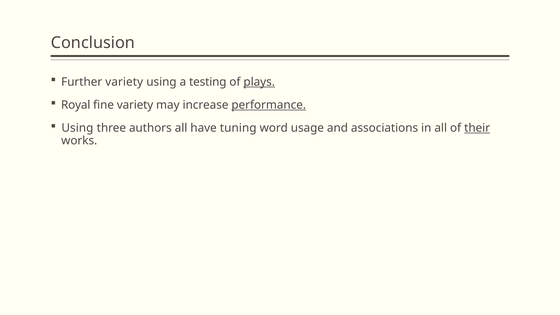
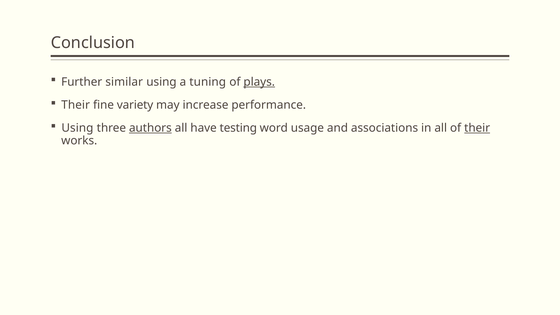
Further variety: variety -> similar
testing: testing -> tuning
Royal at (76, 105): Royal -> Their
performance underline: present -> none
authors underline: none -> present
tuning: tuning -> testing
